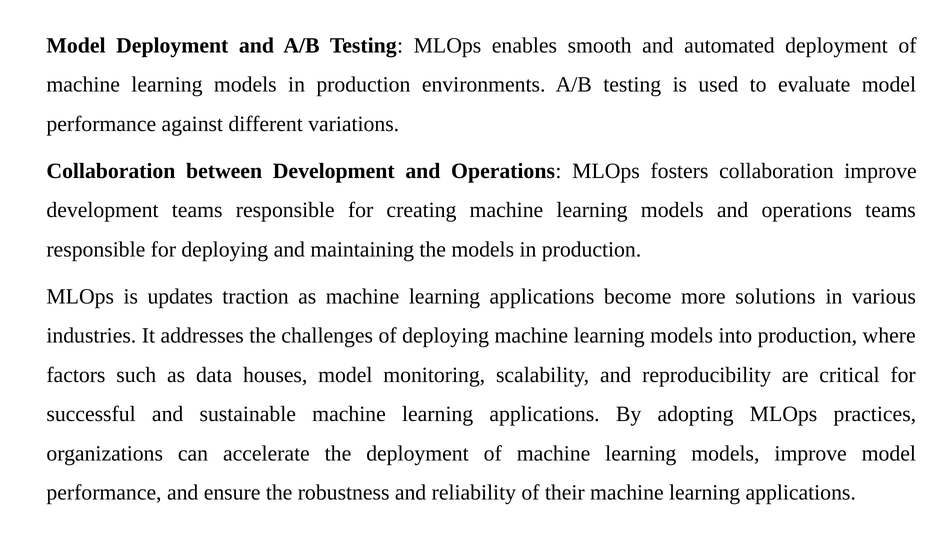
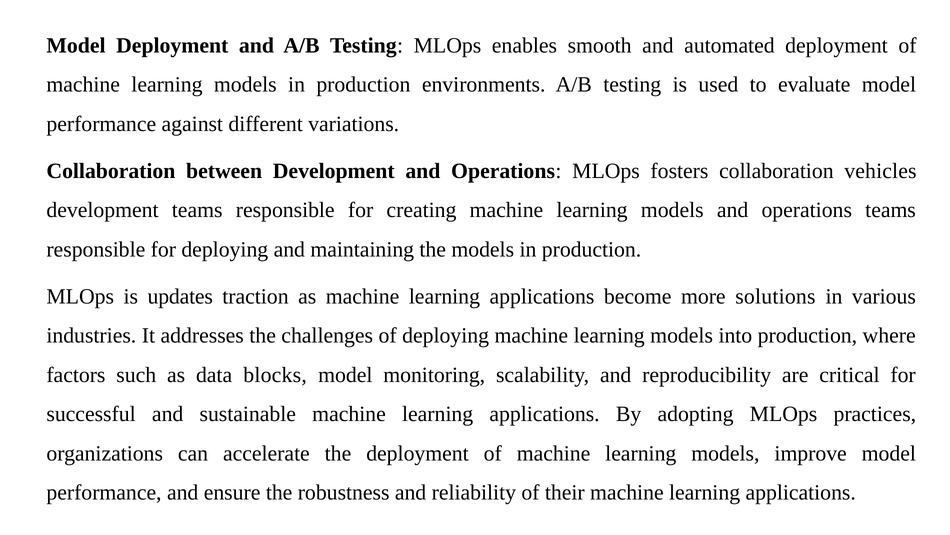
collaboration improve: improve -> vehicles
houses: houses -> blocks
